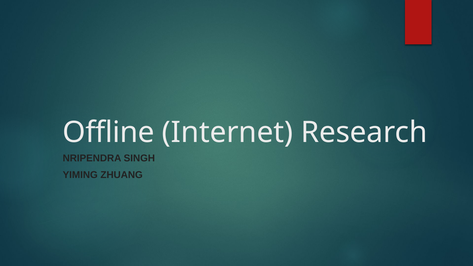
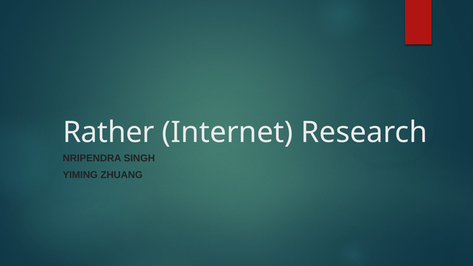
Offline: Offline -> Rather
